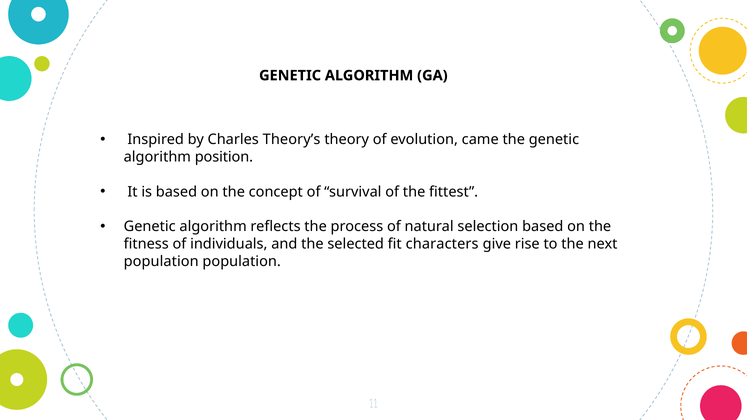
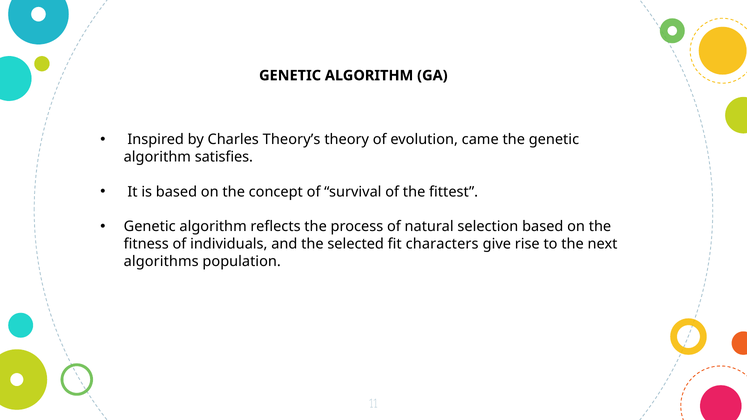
position: position -> satisfies
population at (161, 262): population -> algorithms
